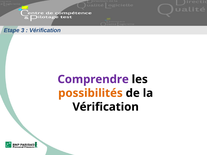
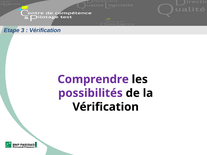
possibilités colour: orange -> purple
